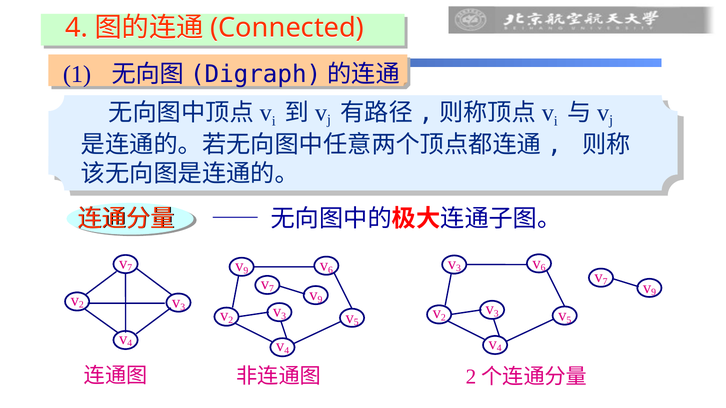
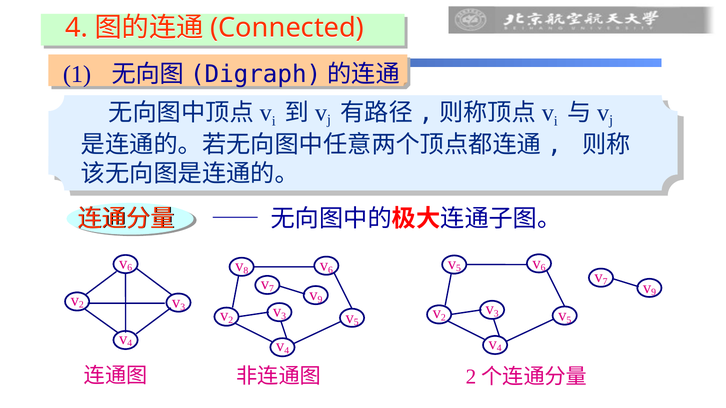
7 at (130, 268): 7 -> 6
3 at (458, 269): 3 -> 5
9 at (246, 271): 9 -> 8
